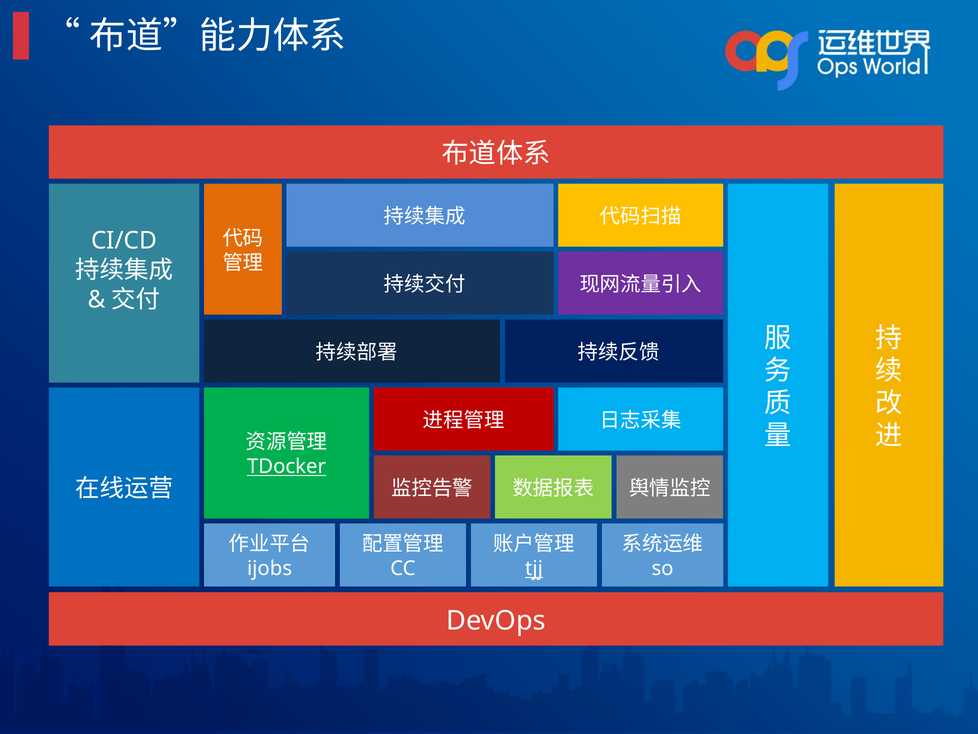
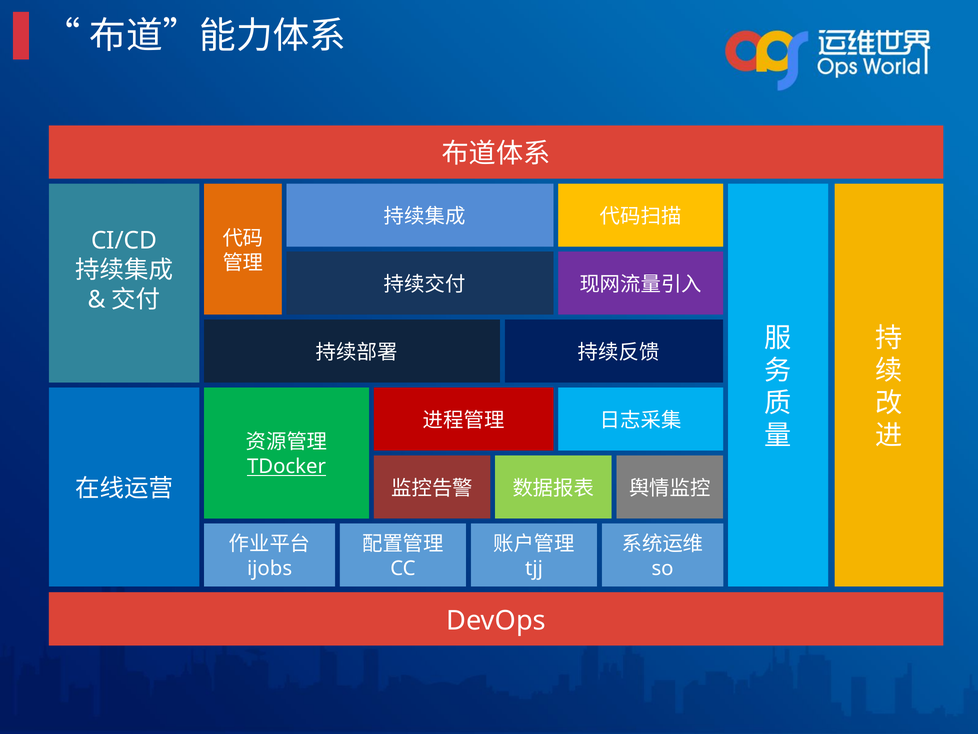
tjj underline: present -> none
